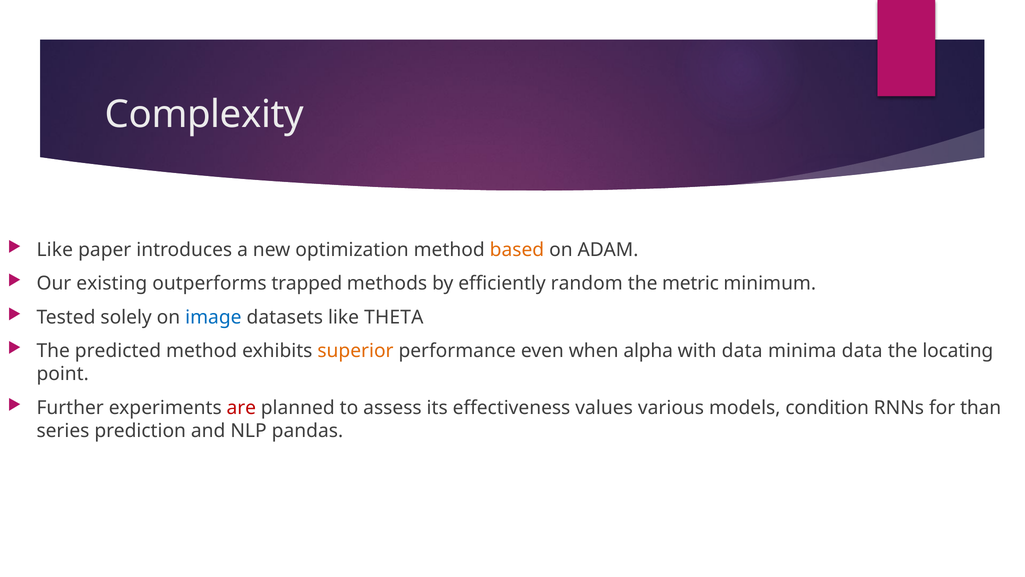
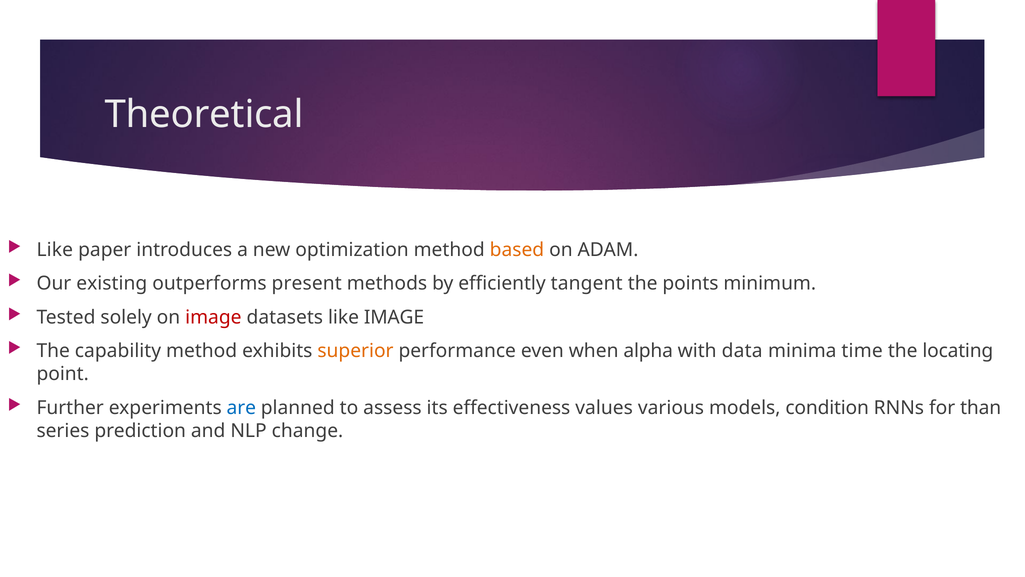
Complexity: Complexity -> Theoretical
trapped: trapped -> present
random: random -> tangent
metric: metric -> points
image at (213, 317) colour: blue -> red
like THETA: THETA -> IMAGE
predicted: predicted -> capability
minima data: data -> time
are colour: red -> blue
pandas: pandas -> change
